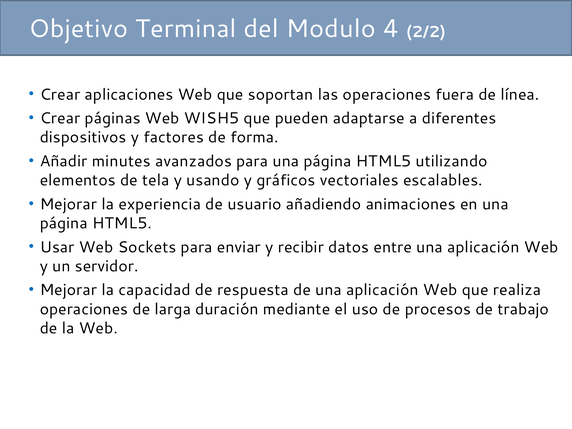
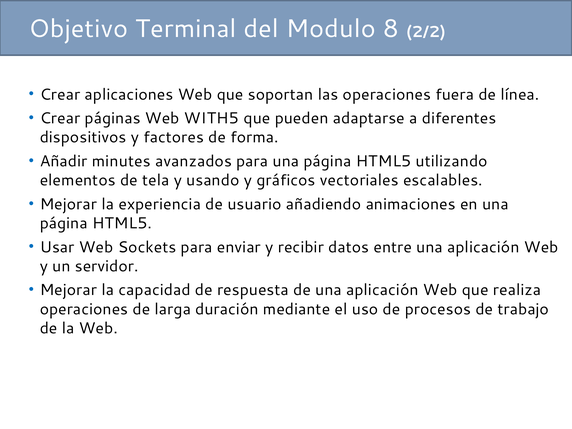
4: 4 -> 8
WISH5: WISH5 -> WITH5
